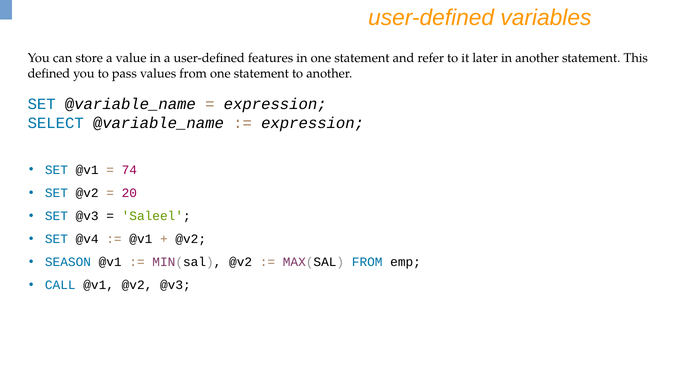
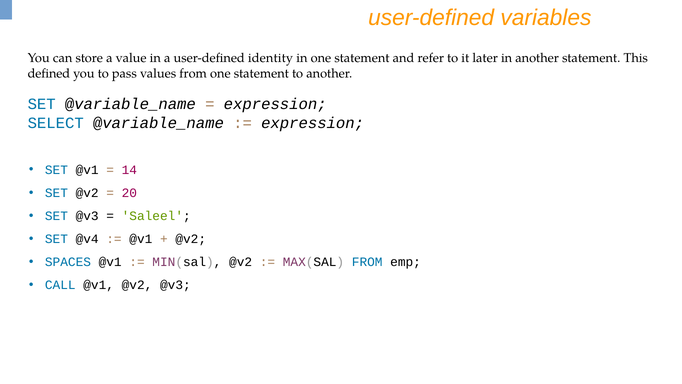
features: features -> identity
74: 74 -> 14
SEASON: SEASON -> SPACES
